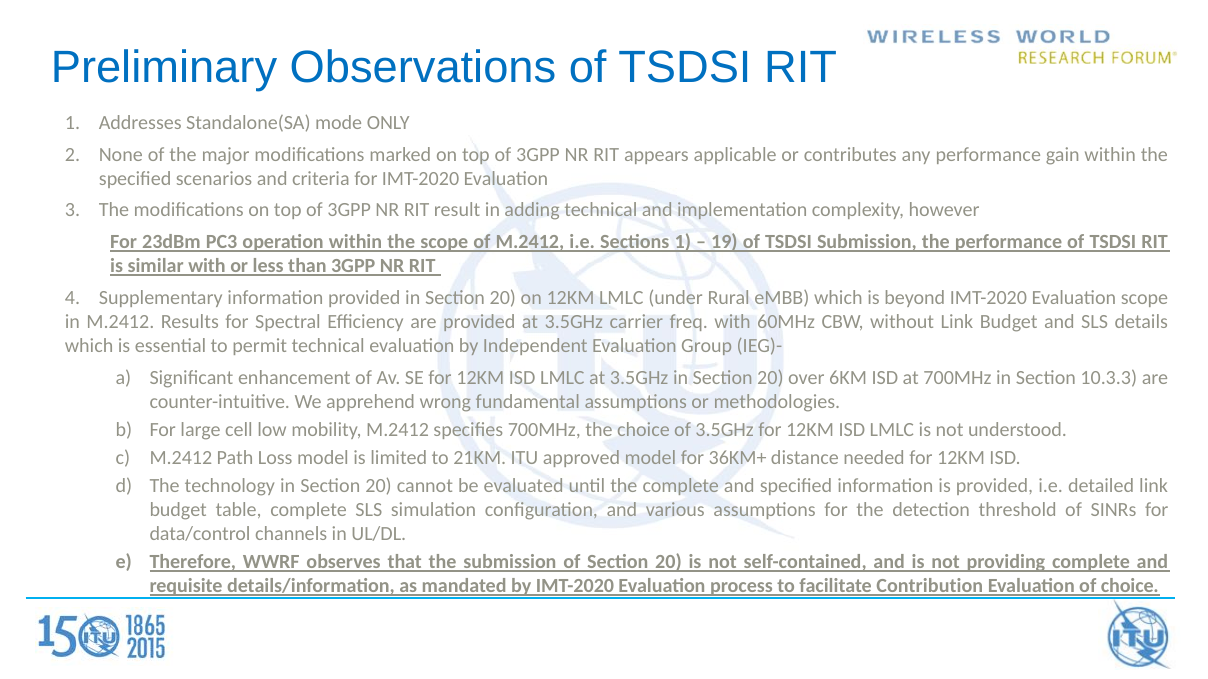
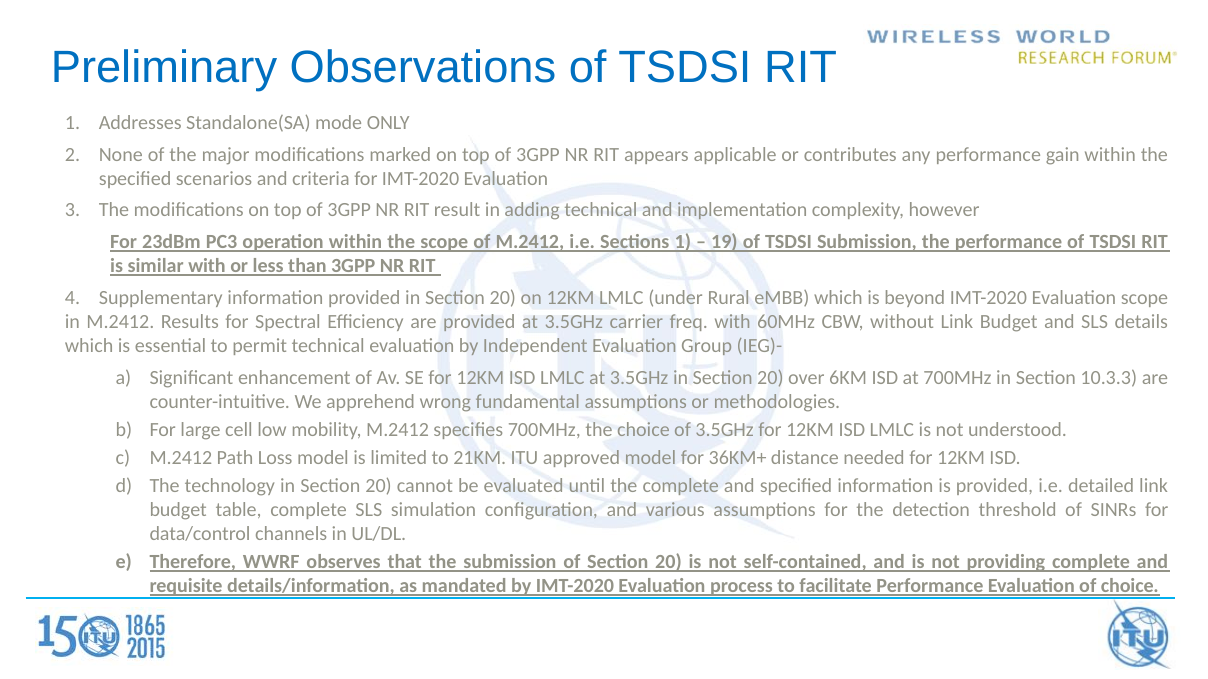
facilitate Contribution: Contribution -> Performance
